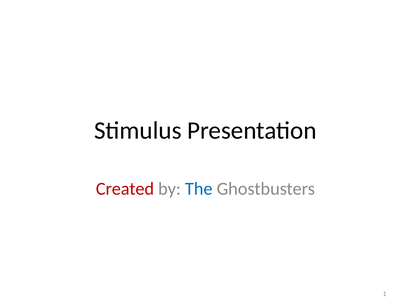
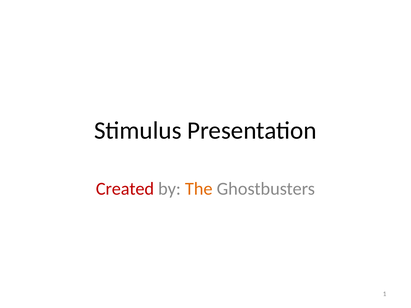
The colour: blue -> orange
